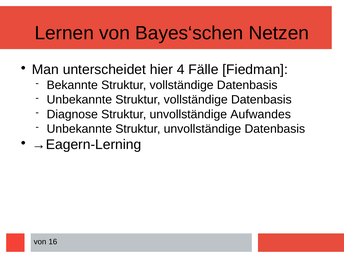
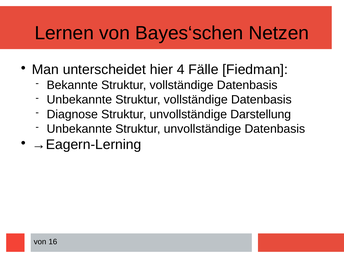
Aufwandes: Aufwandes -> Darstellung
